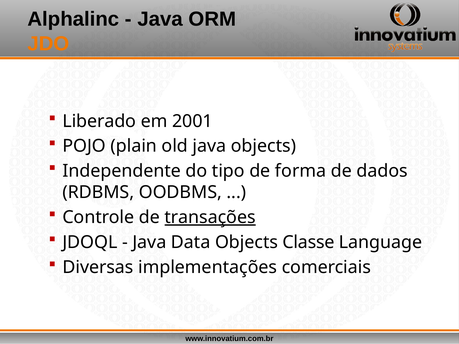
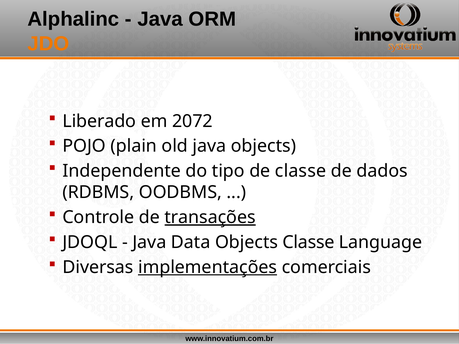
2001: 2001 -> 2072
de forma: forma -> classe
implementações underline: none -> present
